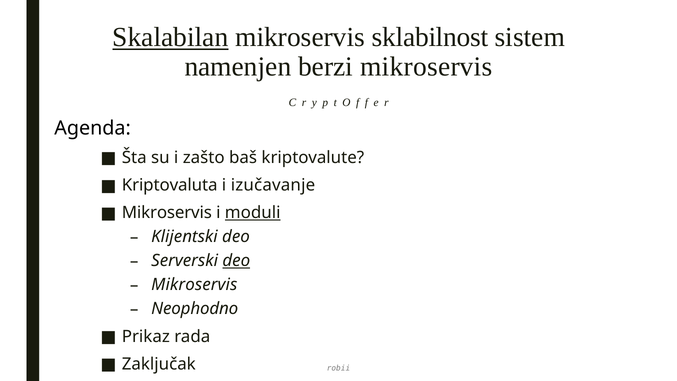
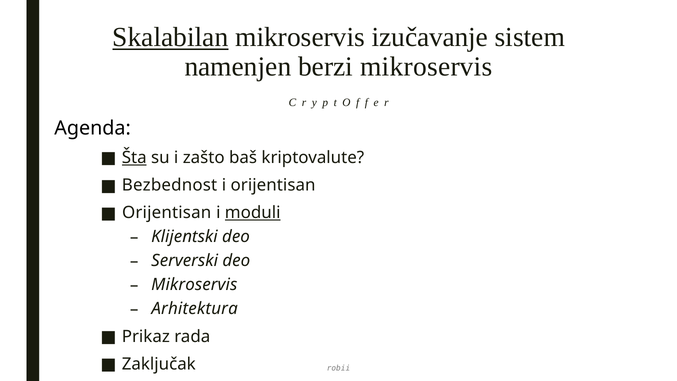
sklabilnost: sklabilnost -> izučavanje
Šta underline: none -> present
Kriptovaluta: Kriptovaluta -> Bezbednost
i izučavanje: izučavanje -> orijentisan
Mikroservis at (167, 213): Mikroservis -> Orijentisan
deo at (236, 261) underline: present -> none
Neophodno: Neophodno -> Arhitektura
